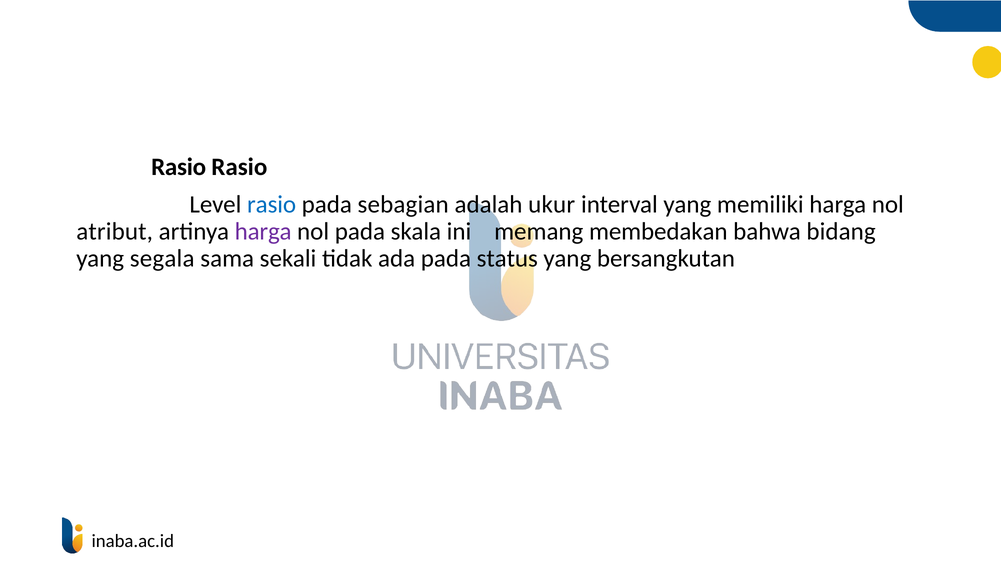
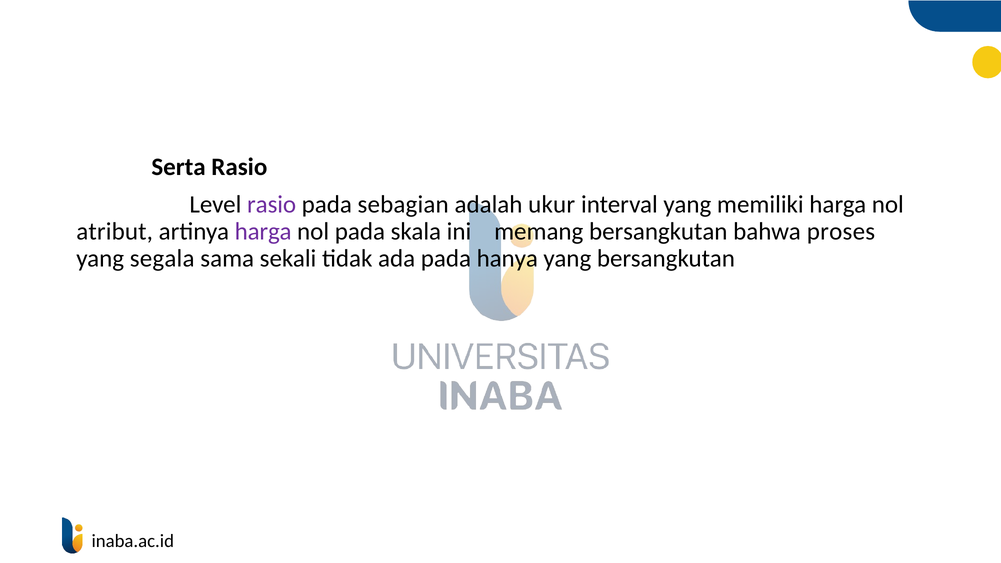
Rasio at (179, 167): Rasio -> Serta
rasio at (272, 204) colour: blue -> purple
memang membedakan: membedakan -> bersangkutan
bidang: bidang -> proses
status: status -> hanya
